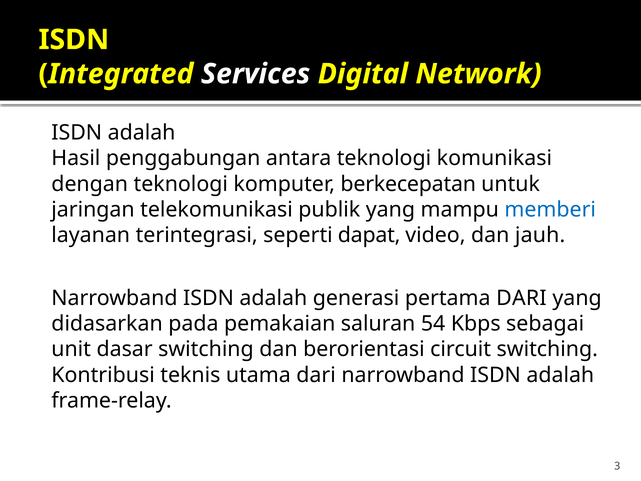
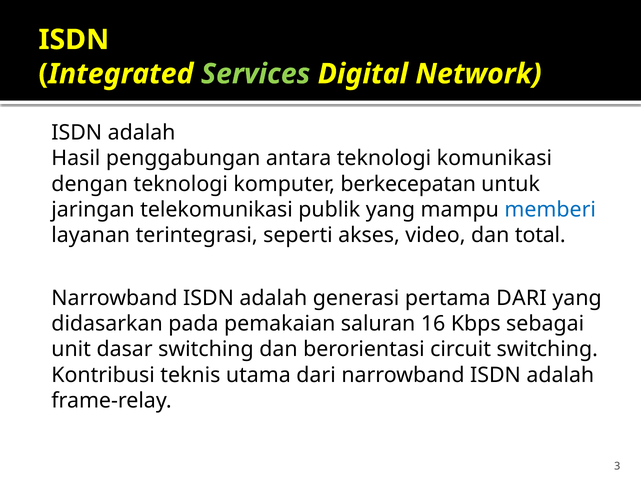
Services colour: white -> light green
dapat: dapat -> akses
jauh: jauh -> total
54: 54 -> 16
